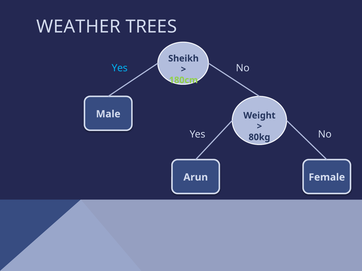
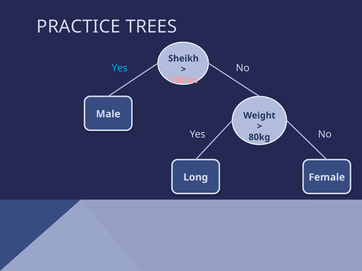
WEATHER: WEATHER -> PRACTICE
180cm colour: light green -> pink
Arun: Arun -> Long
